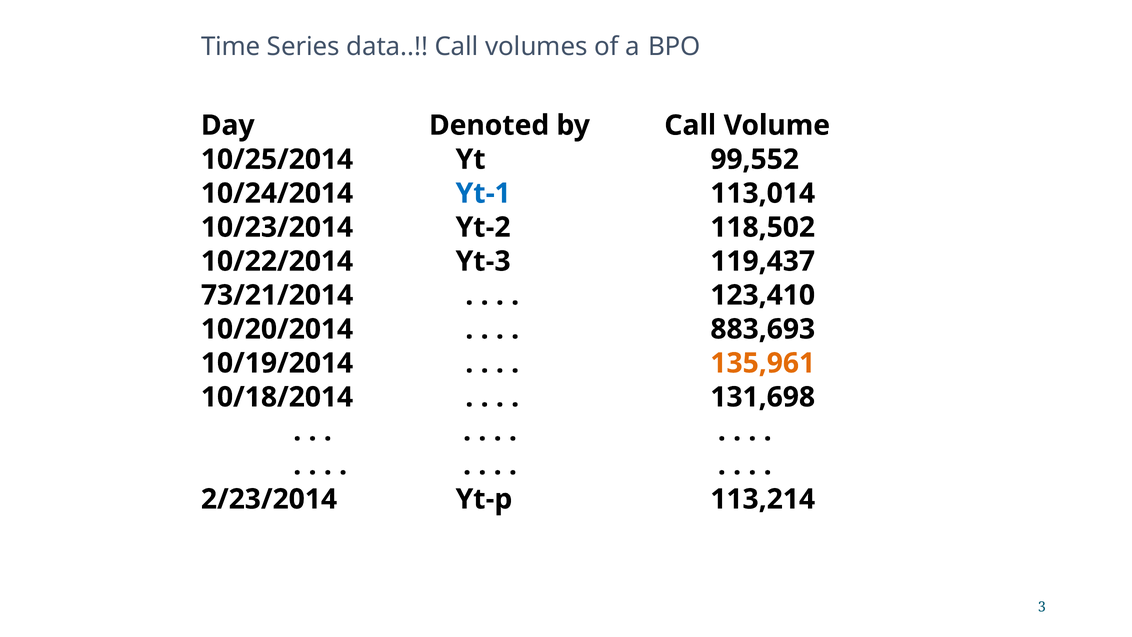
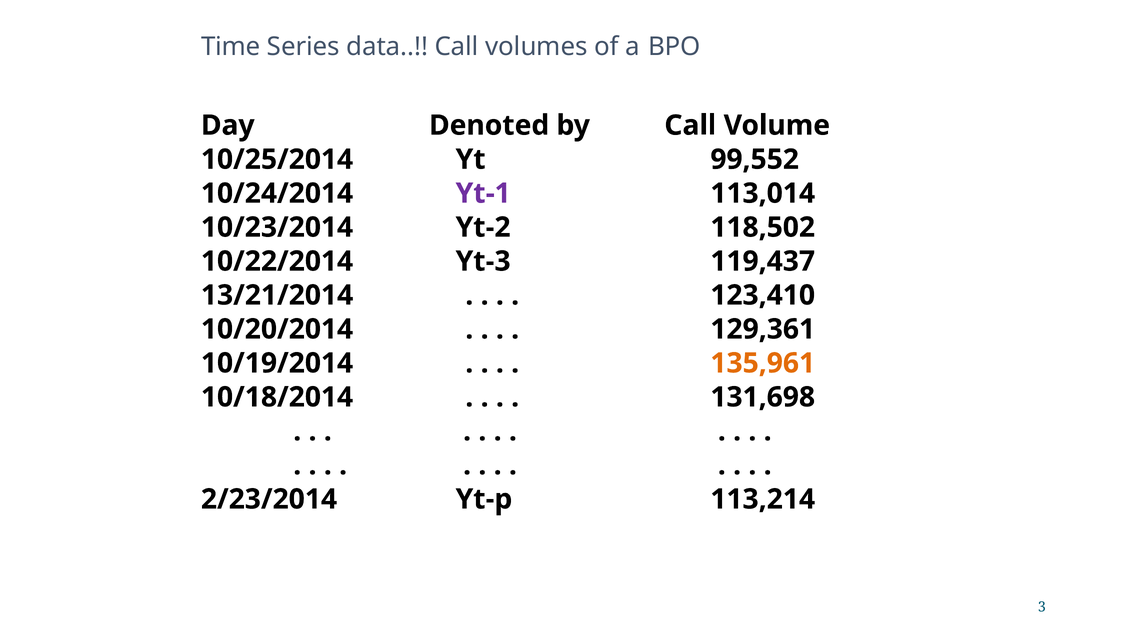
Yt-1 colour: blue -> purple
73/21/2014: 73/21/2014 -> 13/21/2014
883,693: 883,693 -> 129,361
